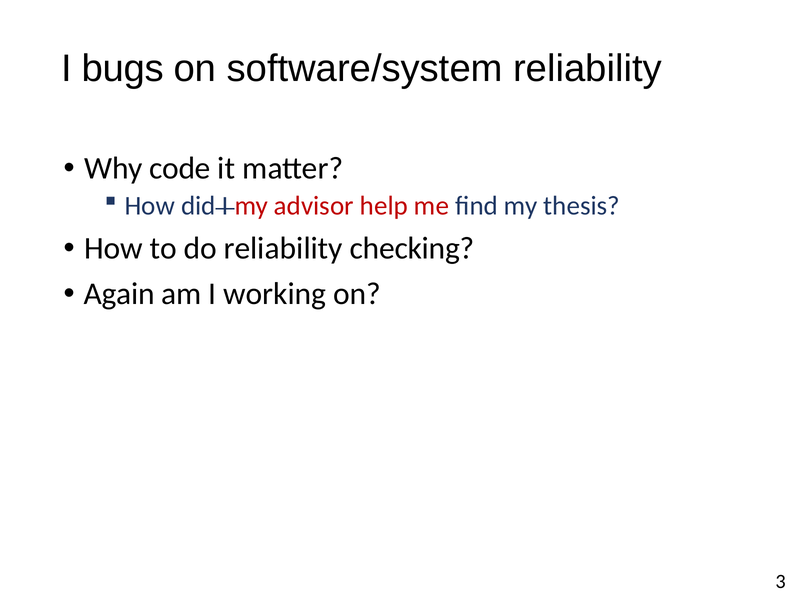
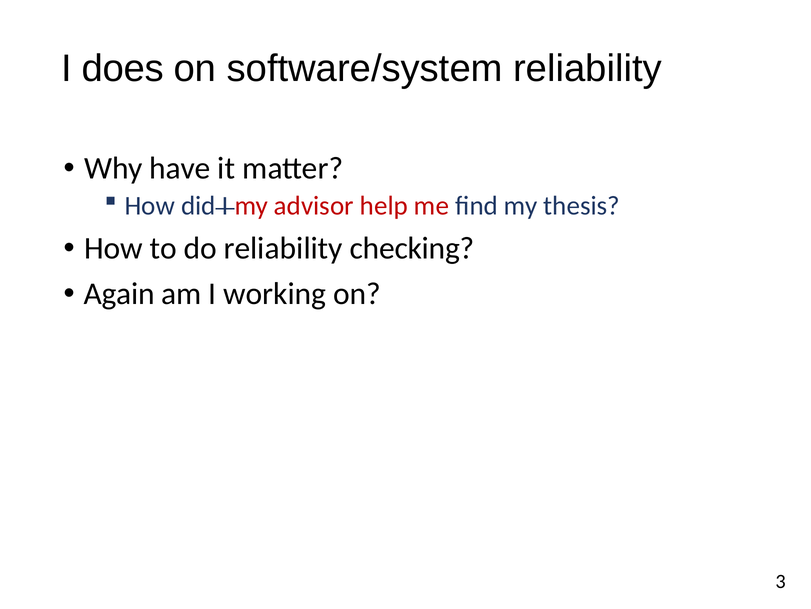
bugs: bugs -> does
code: code -> have
